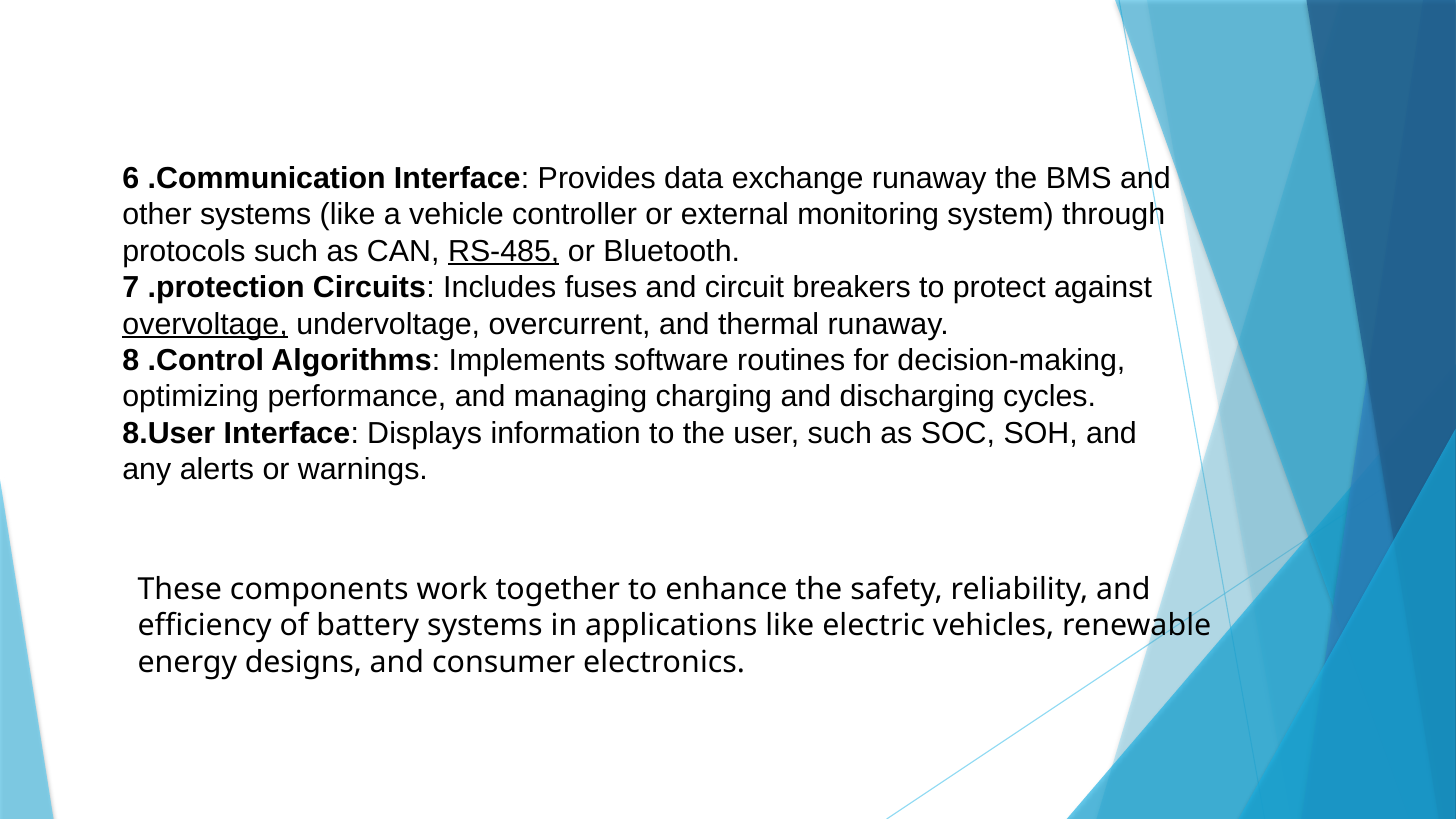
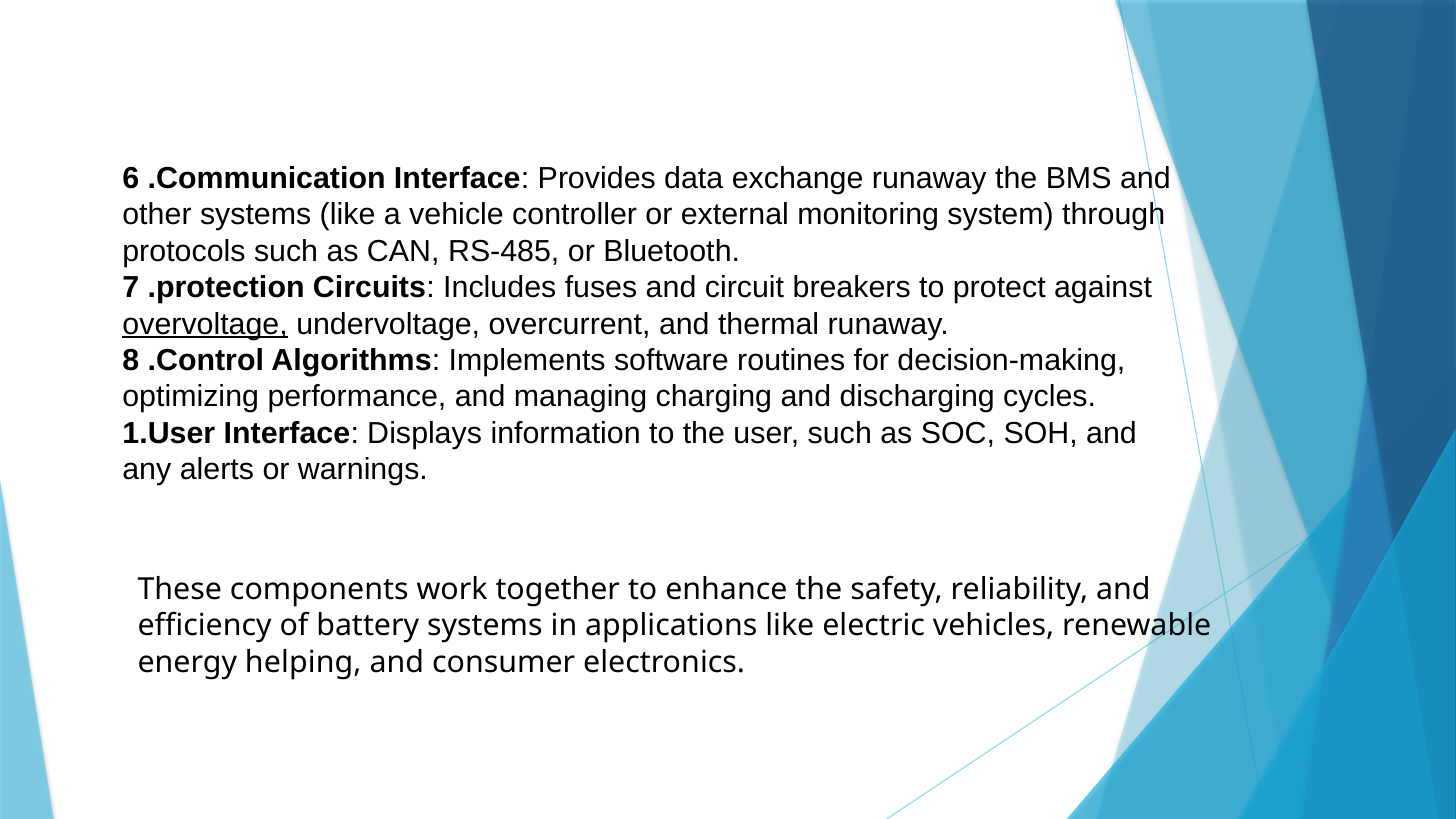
RS-485 underline: present -> none
8.User: 8.User -> 1.User
designs: designs -> helping
